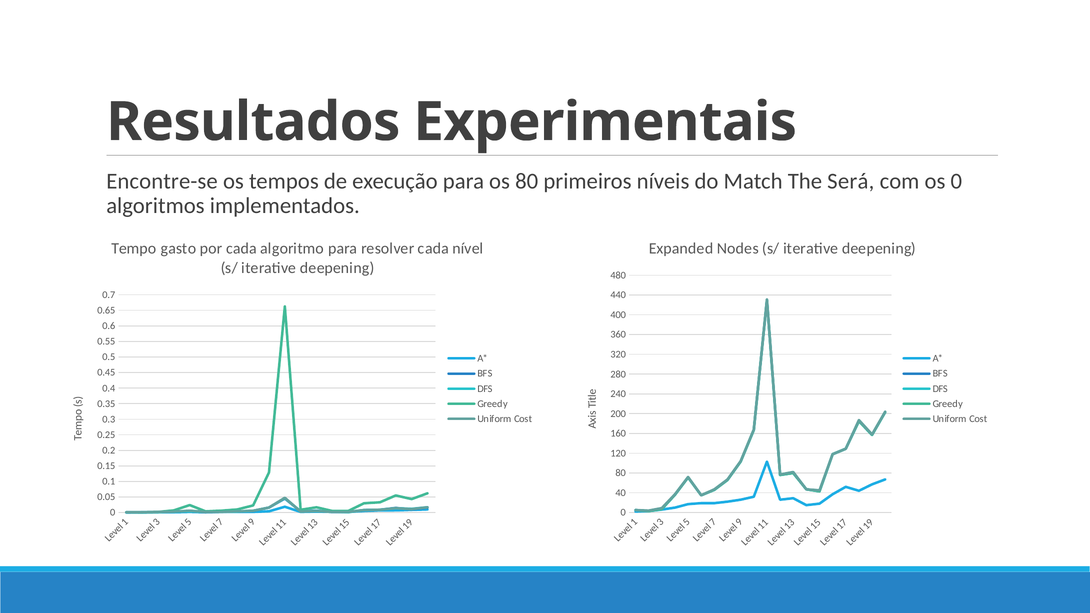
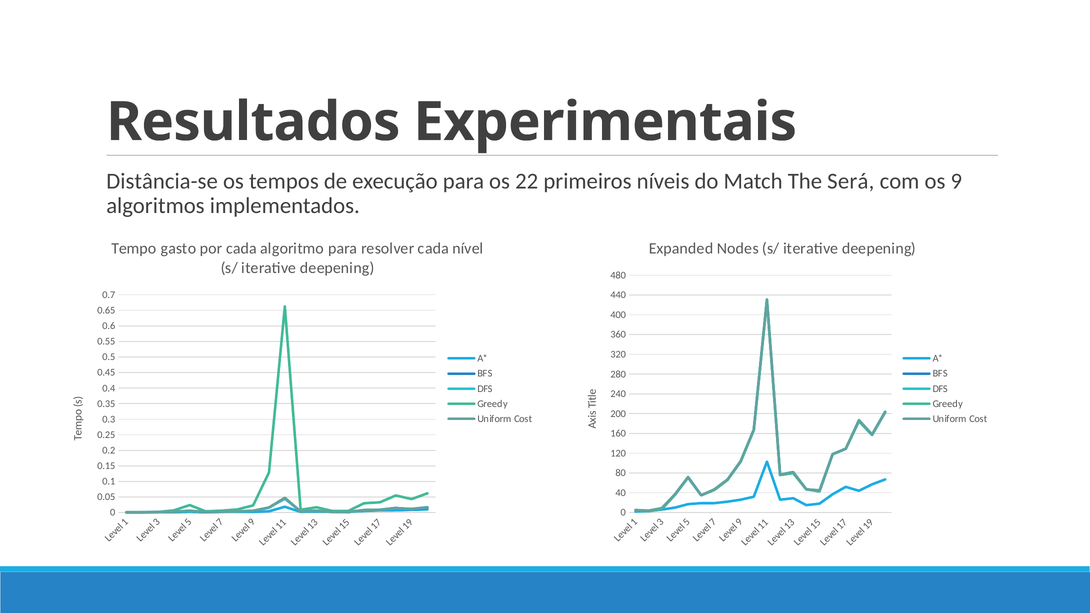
Encontre-se: Encontre-se -> Distância-se
os 80: 80 -> 22
os 0: 0 -> 9
